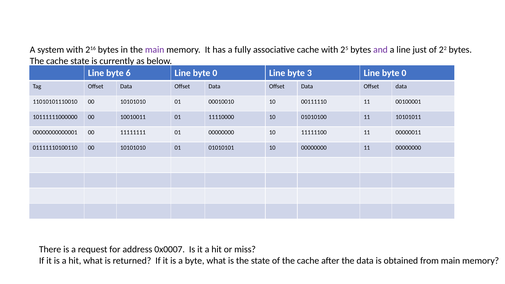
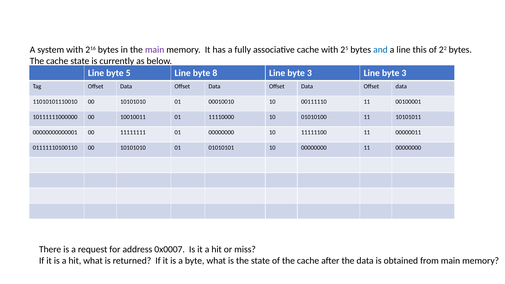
and colour: purple -> blue
just: just -> this
6: 6 -> 5
0 at (215, 73): 0 -> 8
3 Line byte 0: 0 -> 3
